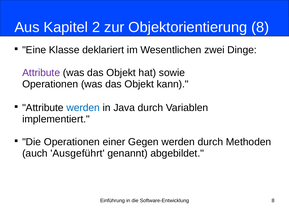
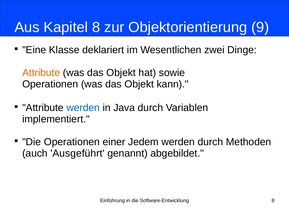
Kapitel 2: 2 -> 8
Objektorientierung 8: 8 -> 9
Attribute at (41, 73) colour: purple -> orange
Gegen: Gegen -> Jedem
